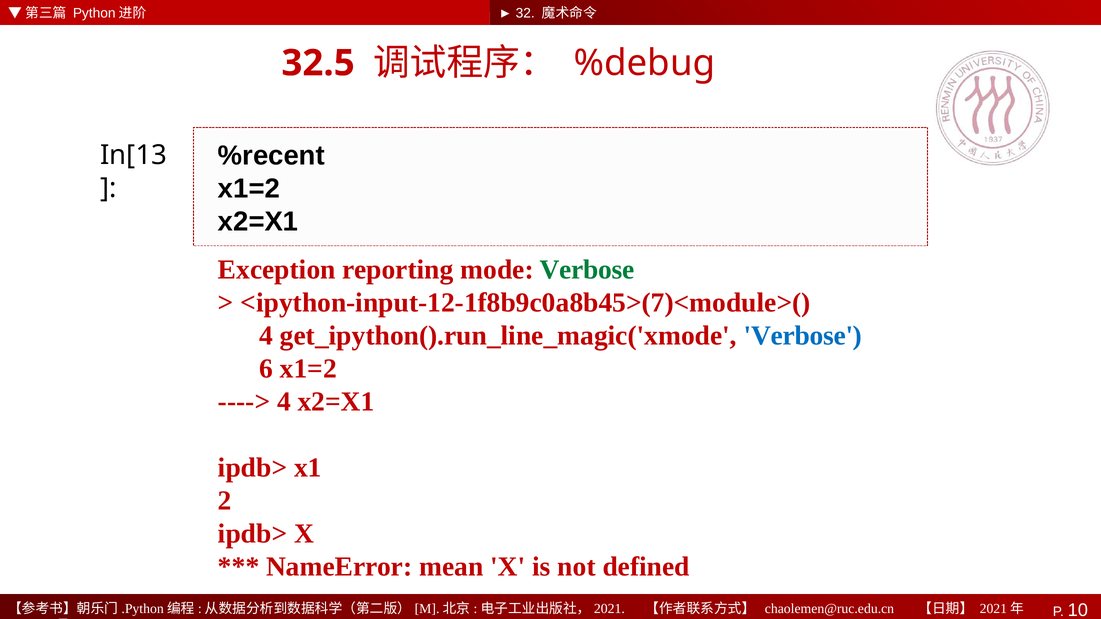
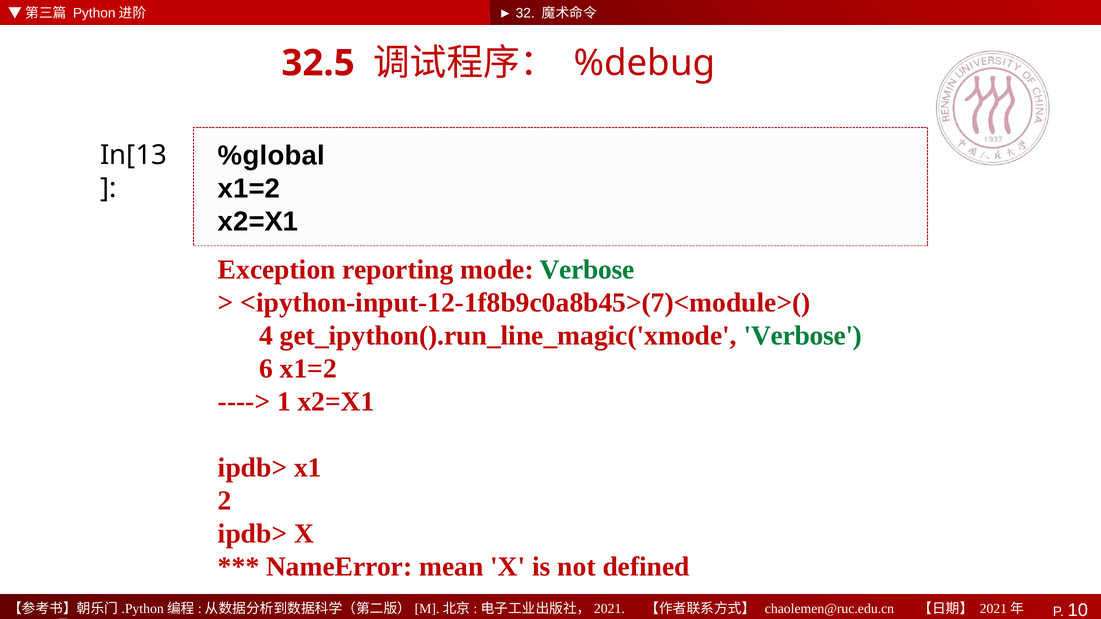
%recent: %recent -> %global
Verbose at (803, 336) colour: blue -> green
4 at (284, 402): 4 -> 1
